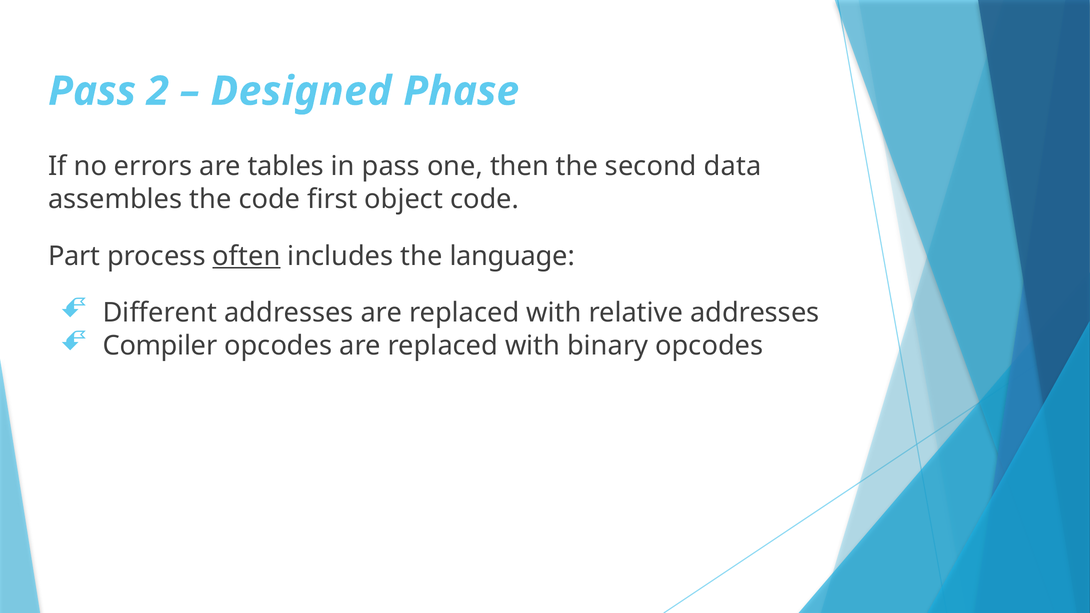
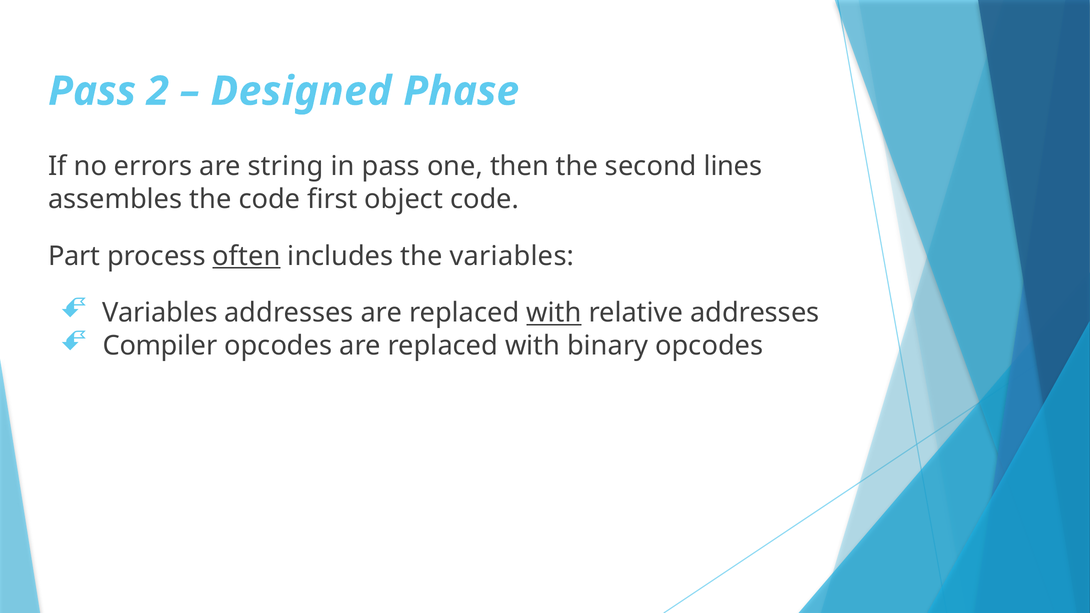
tables: tables -> string
data: data -> lines
the language: language -> variables
Different at (160, 313): Different -> Variables
with at (554, 313) underline: none -> present
